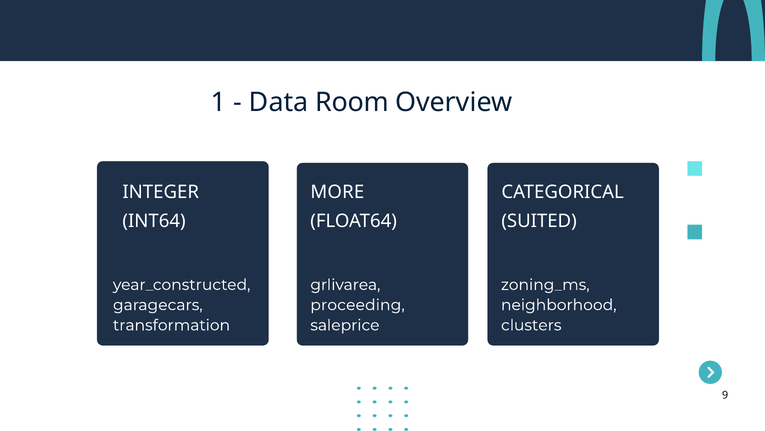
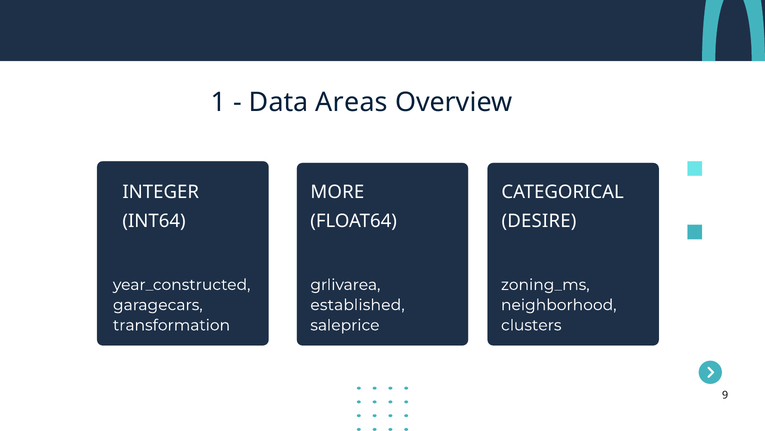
Room: Room -> Areas
SUITED: SUITED -> DESIRE
proceeding: proceeding -> established
